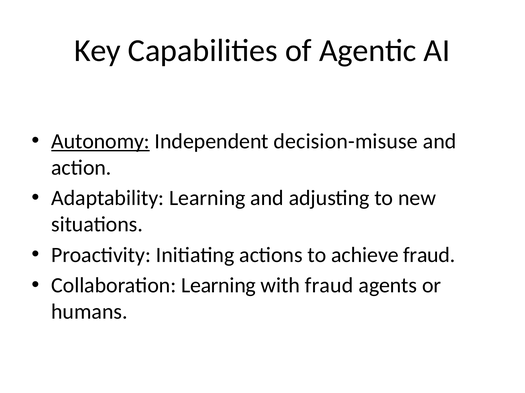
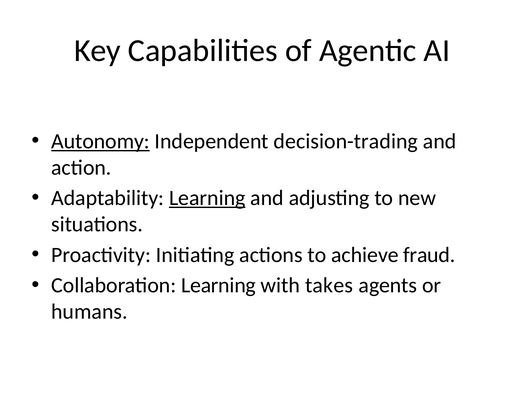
decision-misuse: decision-misuse -> decision-trading
Learning at (207, 198) underline: none -> present
with fraud: fraud -> takes
